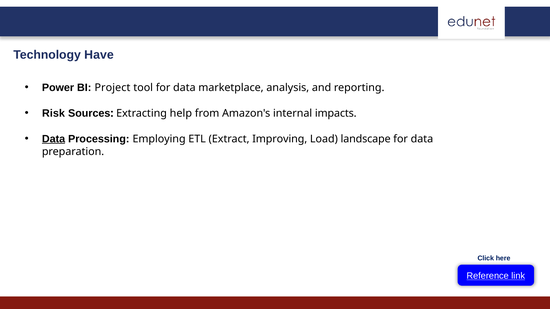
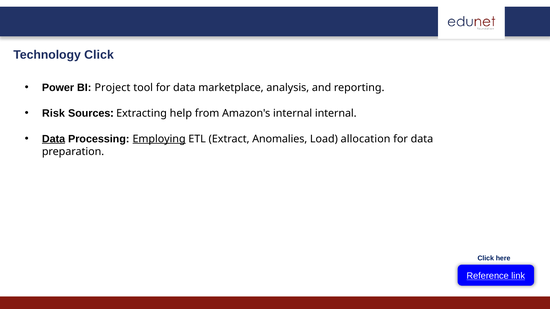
Technology Have: Have -> Click
internal impacts: impacts -> internal
Employing underline: none -> present
Improving: Improving -> Anomalies
landscape: landscape -> allocation
